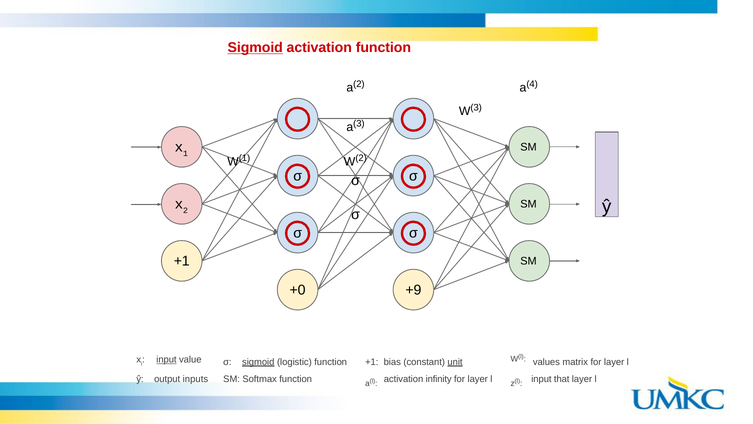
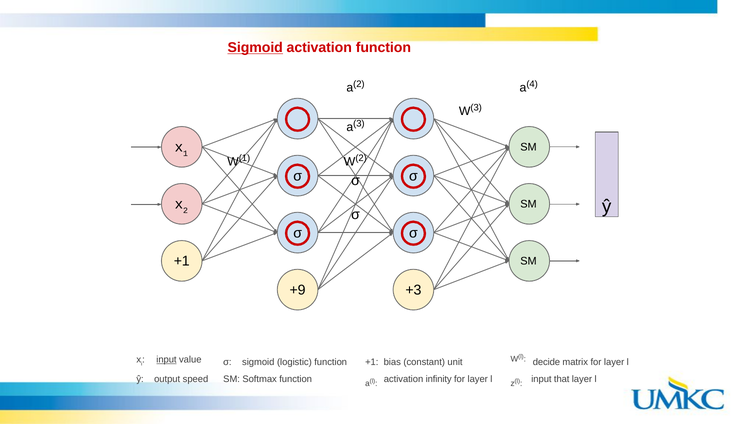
+0: +0 -> +9
+9: +9 -> +3
sigmoid at (258, 362) underline: present -> none
unit underline: present -> none
values: values -> decide
inputs: inputs -> speed
